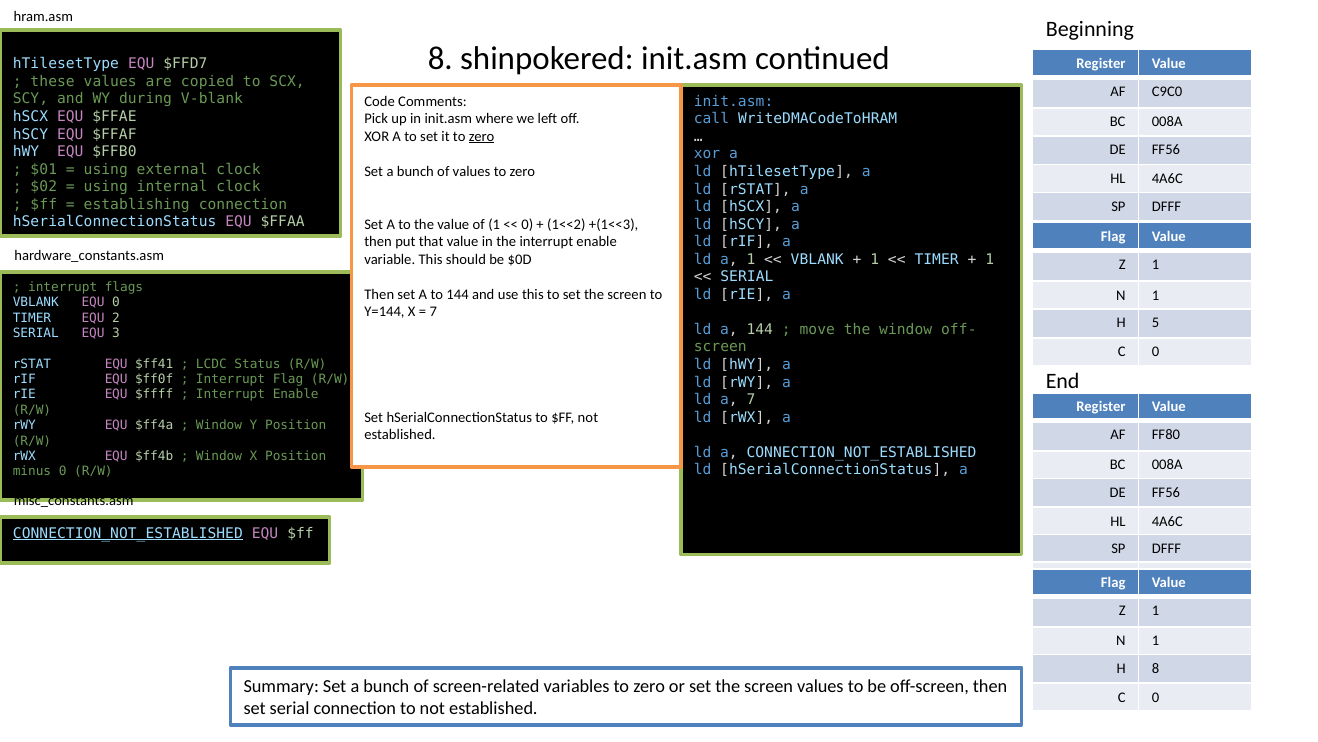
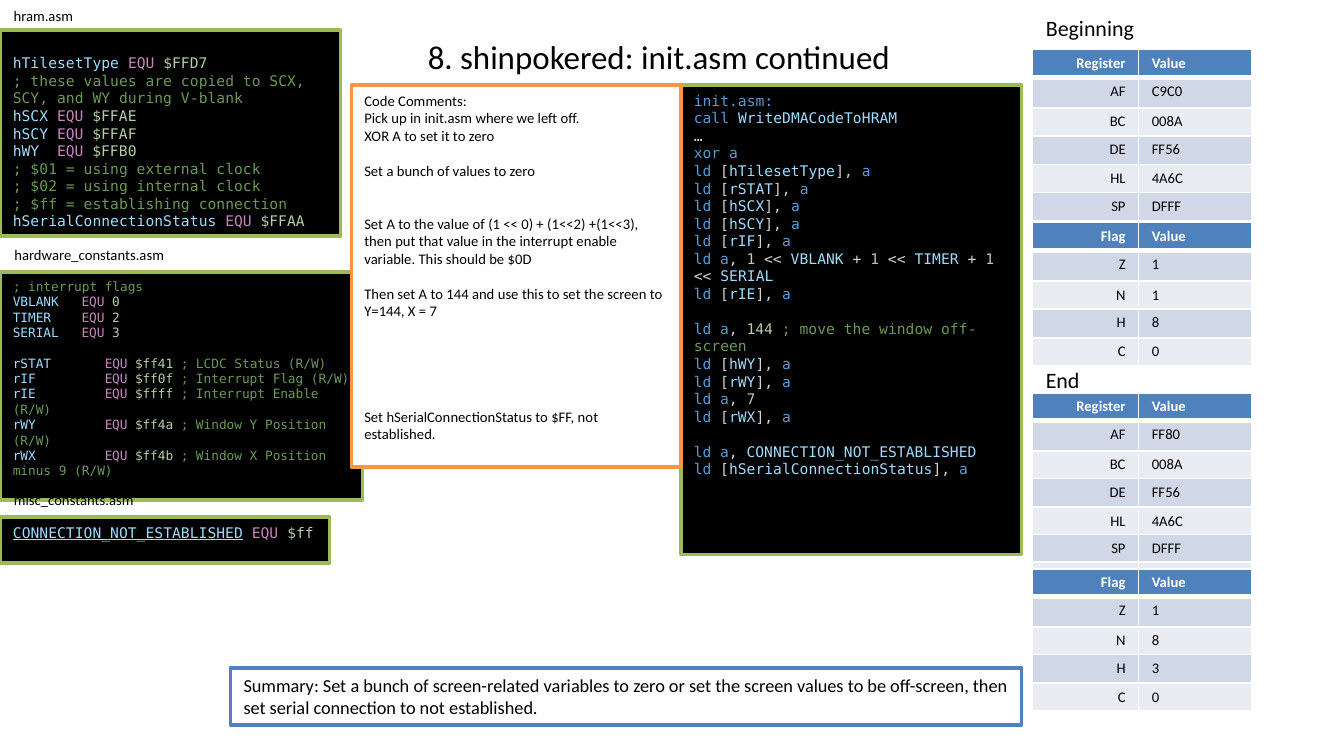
zero at (482, 136) underline: present -> none
H 5: 5 -> 8
minus 0: 0 -> 9
1 at (1156, 640): 1 -> 8
H 8: 8 -> 3
